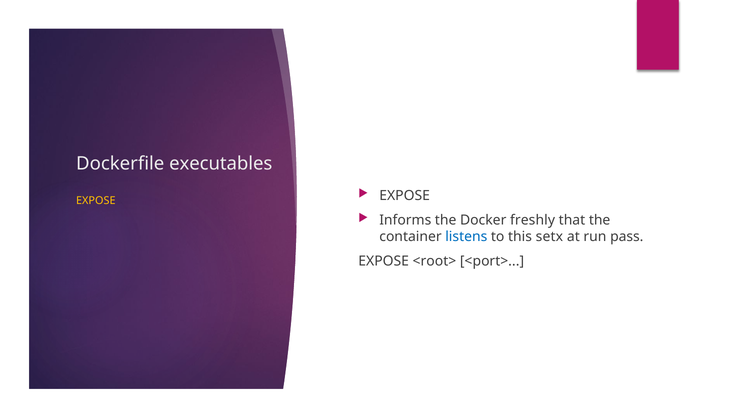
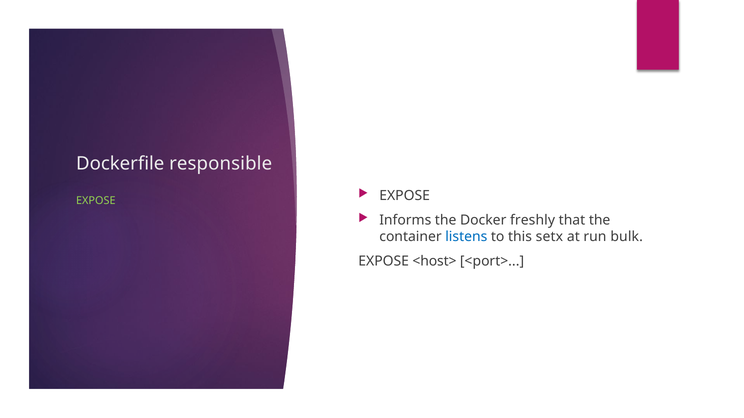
executables: executables -> responsible
EXPOSE at (96, 201) colour: yellow -> light green
pass: pass -> bulk
<root>: <root> -> <host>
